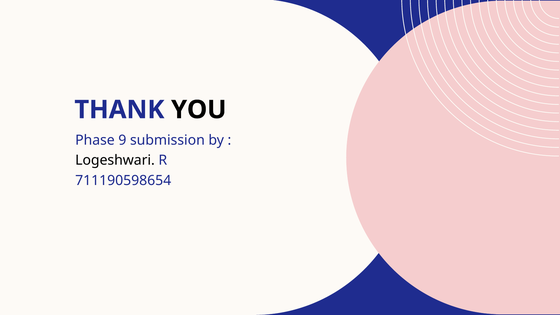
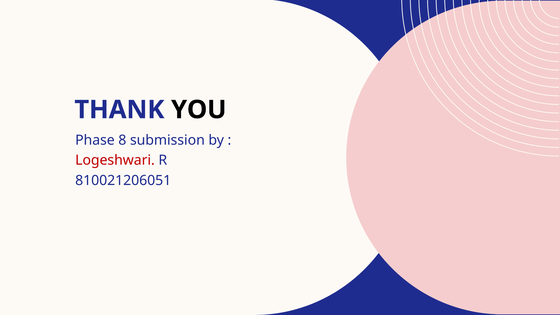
9: 9 -> 8
Logeshwari colour: black -> red
711190598654: 711190598654 -> 810021206051
